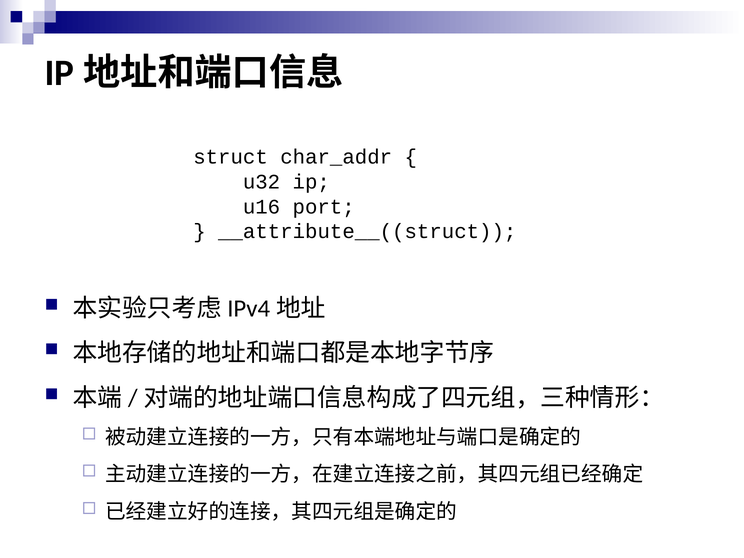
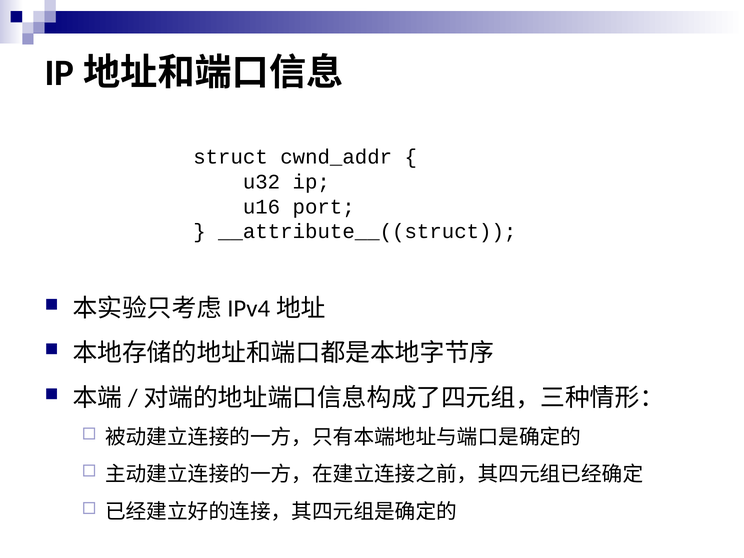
char_addr: char_addr -> cwnd_addr
